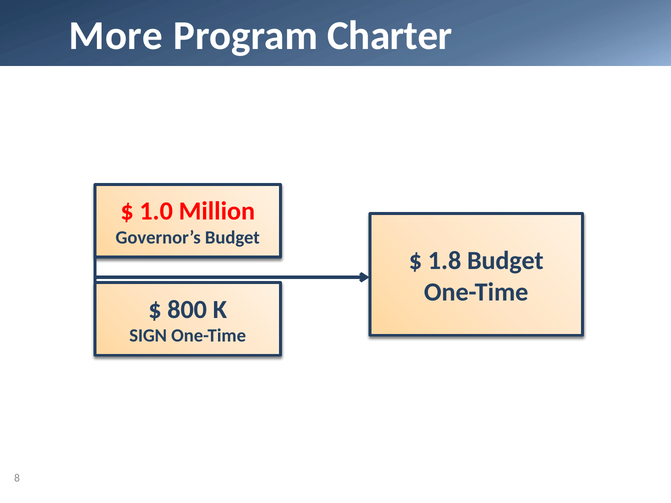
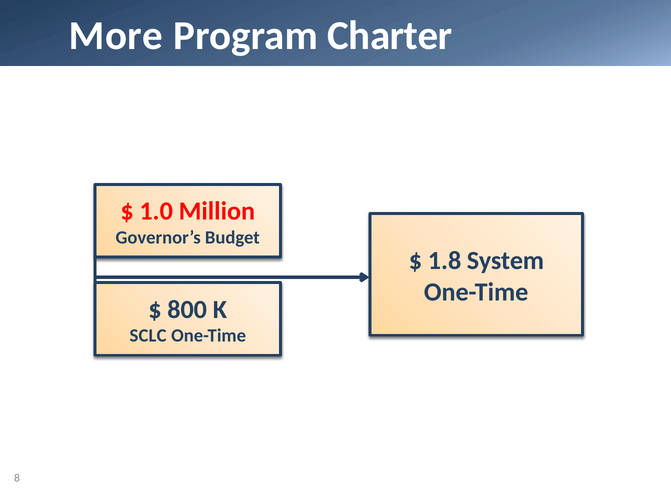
1.8 Budget: Budget -> System
SIGN: SIGN -> SCLC
